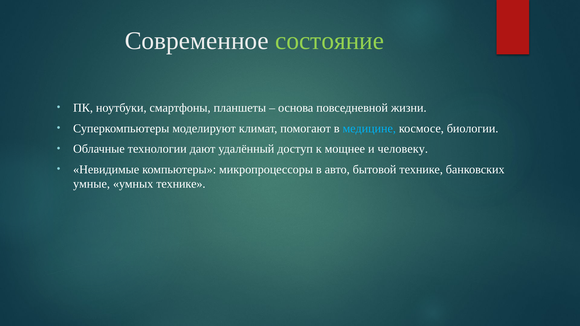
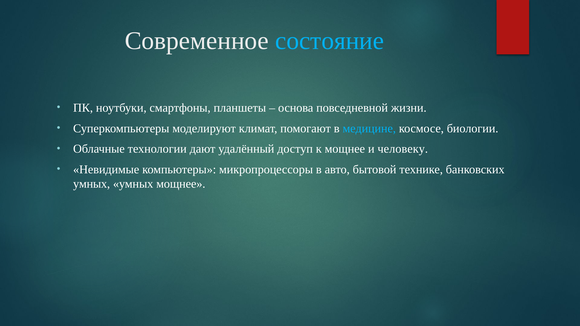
состояние colour: light green -> light blue
умные at (92, 184): умные -> умных
умных технике: технике -> мощнее
